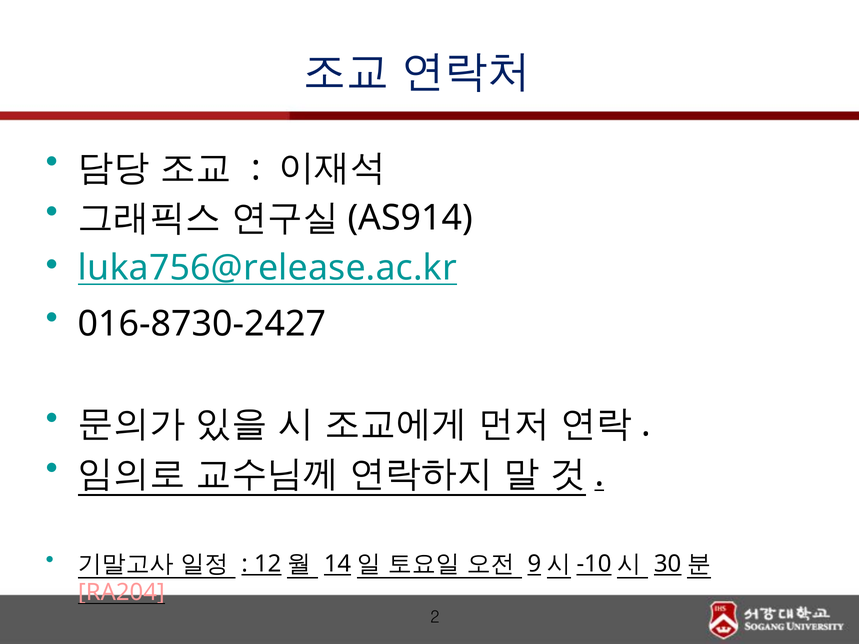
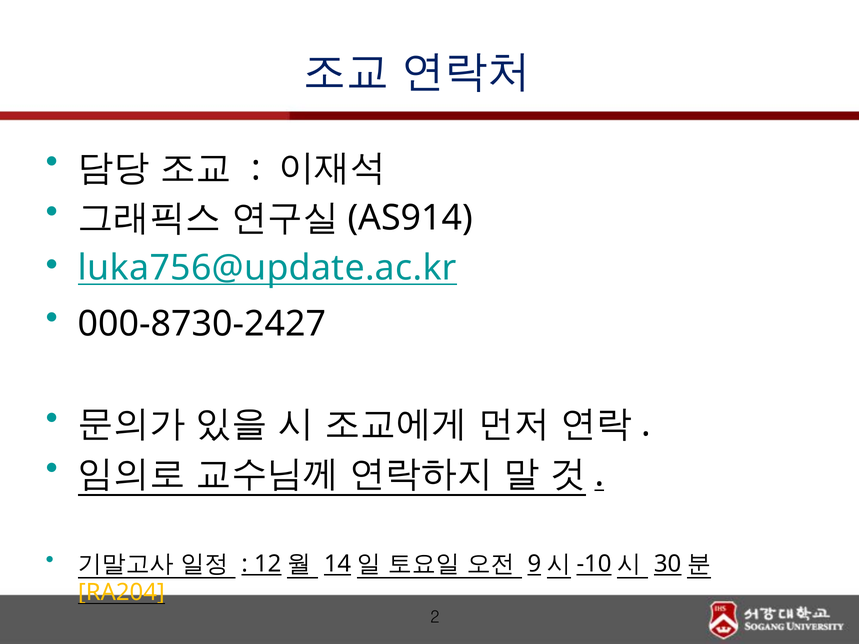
luka756@release.ac.kr: luka756@release.ac.kr -> luka756@update.ac.kr
016-8730-2427: 016-8730-2427 -> 000-8730-2427
RA204 colour: pink -> yellow
